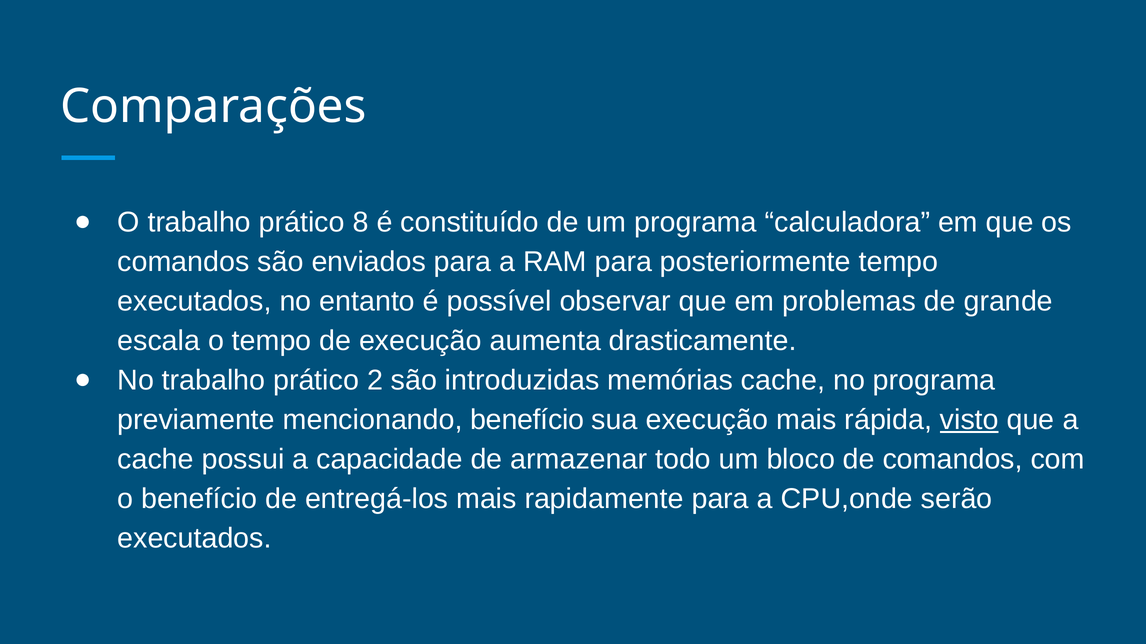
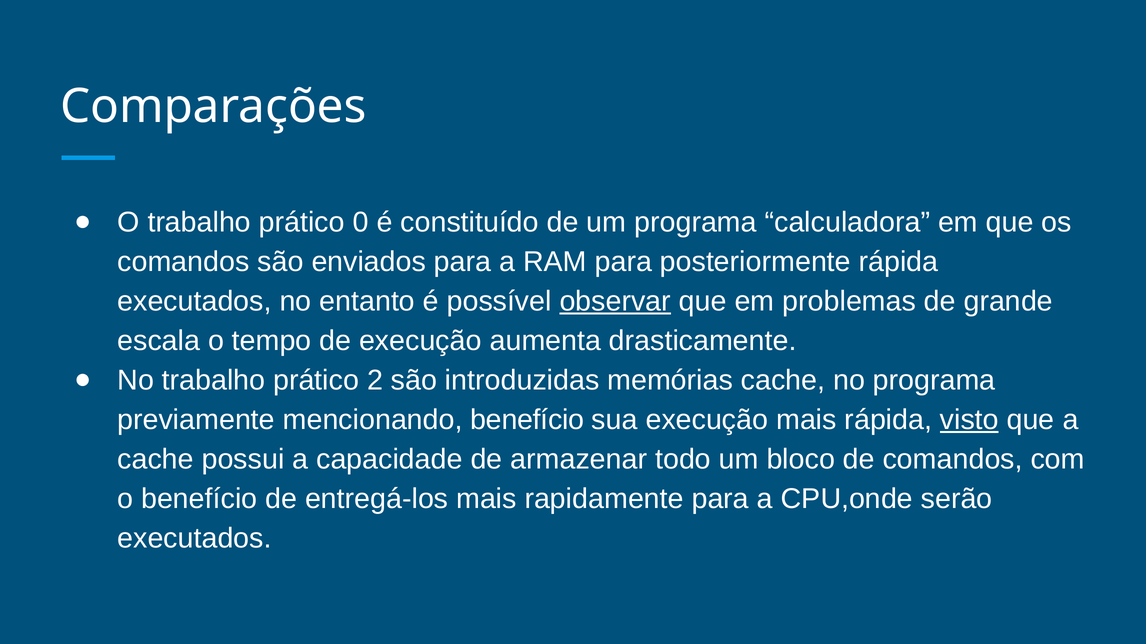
8: 8 -> 0
posteriormente tempo: tempo -> rápida
observar underline: none -> present
